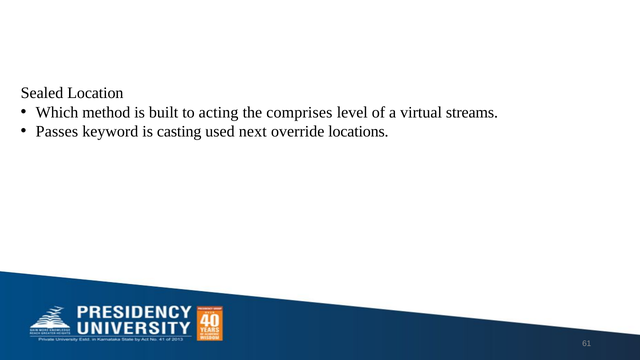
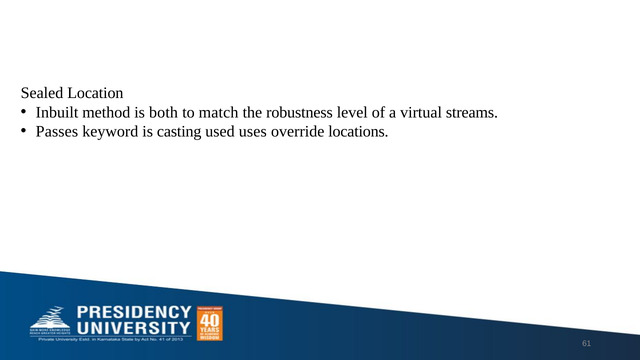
Which: Which -> Inbuilt
built: built -> both
acting: acting -> match
comprises: comprises -> robustness
next: next -> uses
